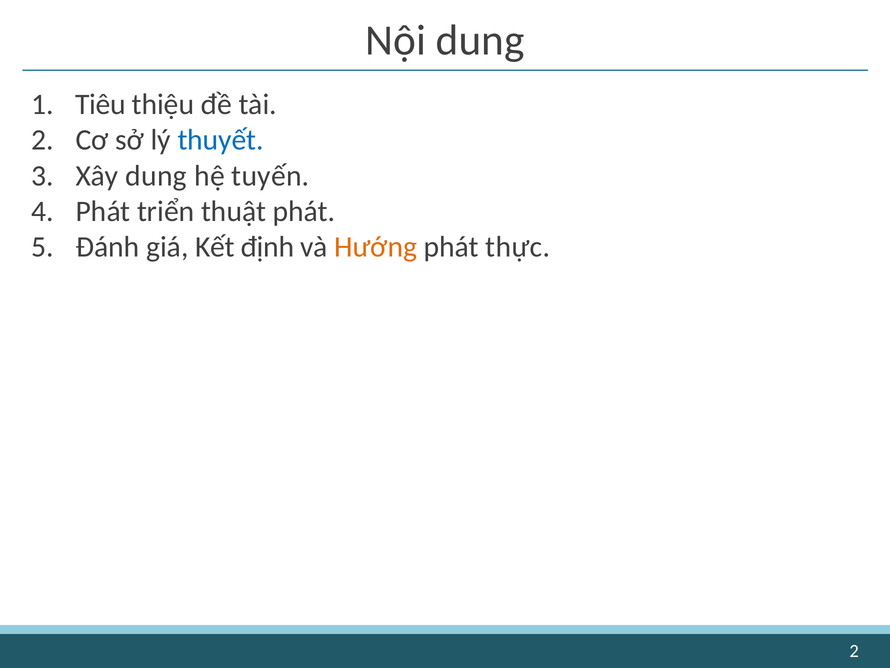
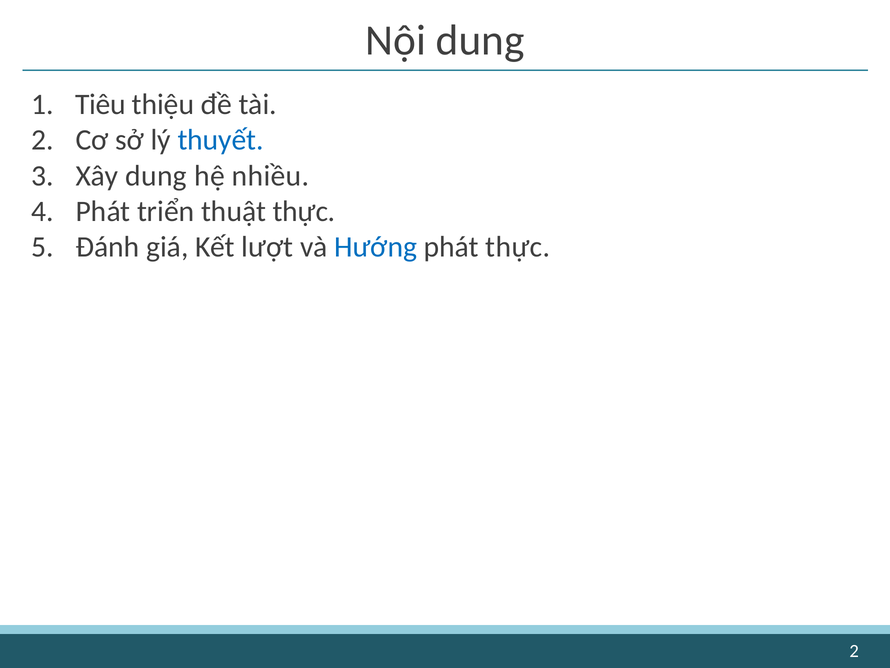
tuyến: tuyến -> nhiều
thuật phát: phát -> thực
định: định -> lượt
Hướng colour: orange -> blue
